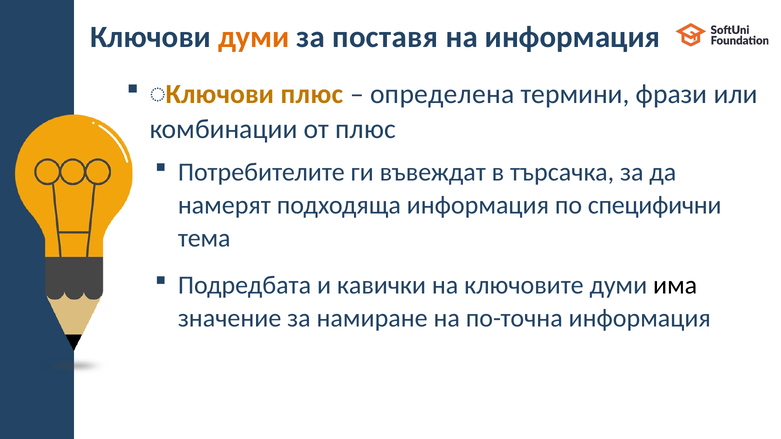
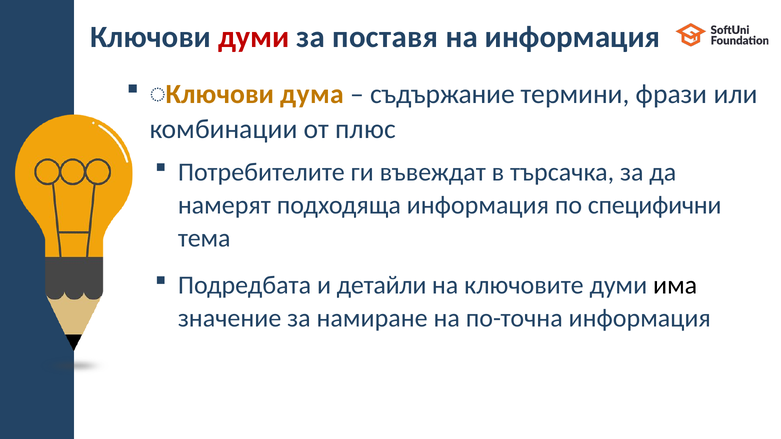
думи at (254, 37) colour: orange -> red
Ключови плюс: плюс -> дума
определена: определена -> съдържание
кавички: кавички -> детайли
